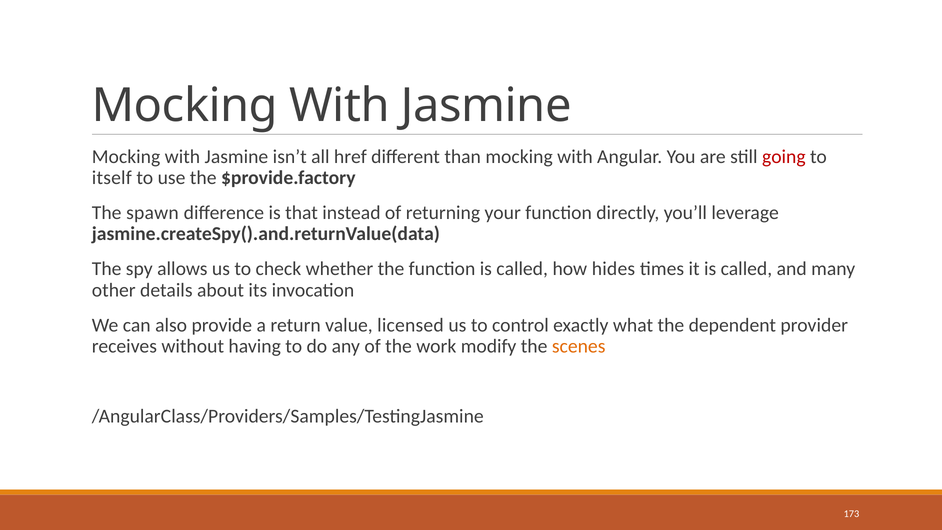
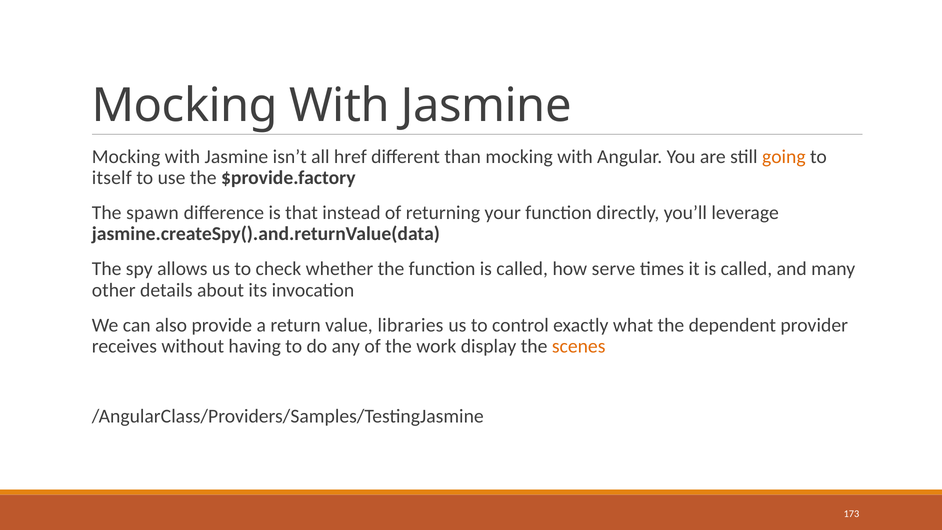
going colour: red -> orange
hides: hides -> serve
licensed: licensed -> libraries
modify: modify -> display
